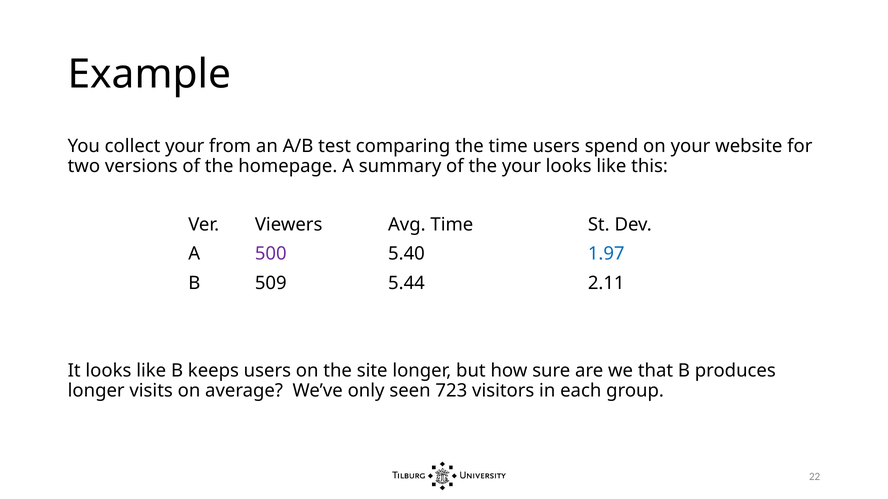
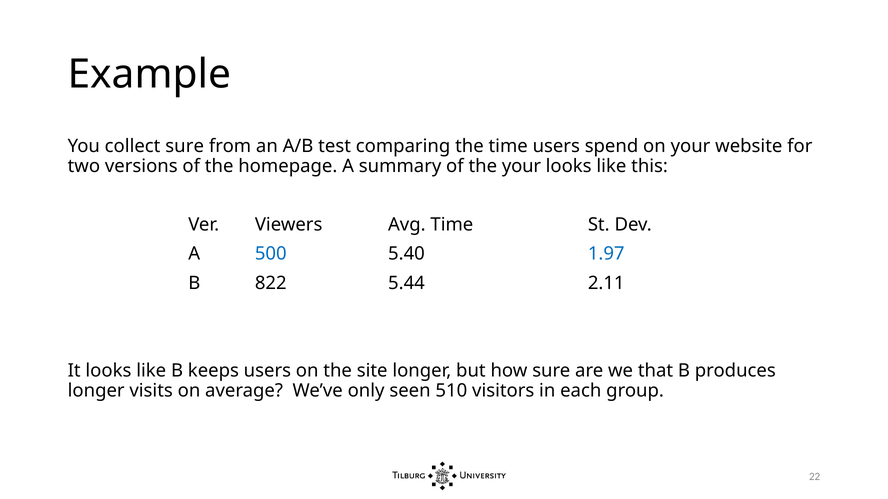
collect your: your -> sure
500 colour: purple -> blue
509: 509 -> 822
723: 723 -> 510
